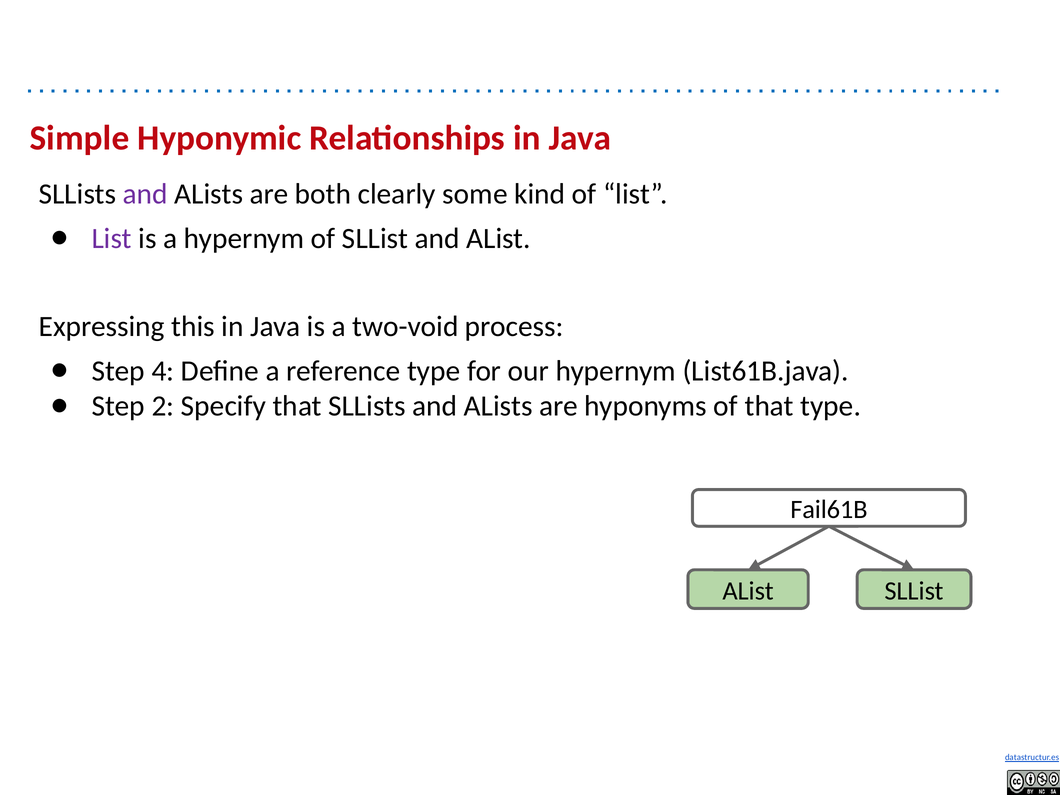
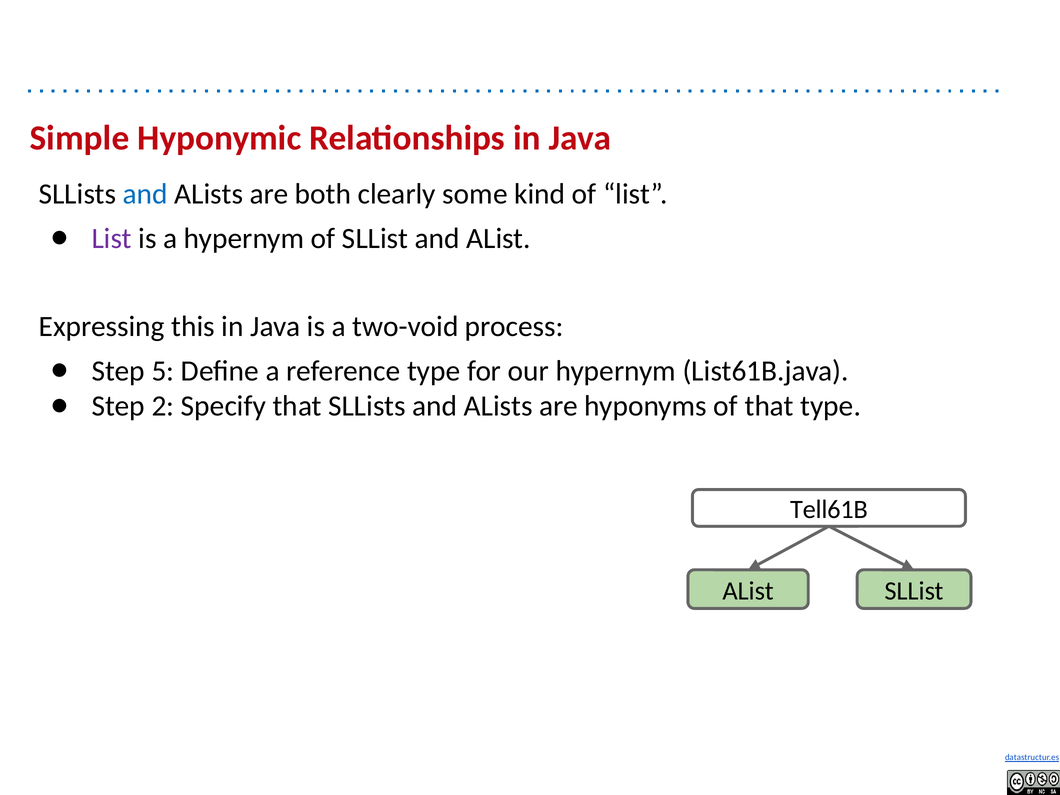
and at (145, 194) colour: purple -> blue
4: 4 -> 5
Fail61B: Fail61B -> Tell61B
